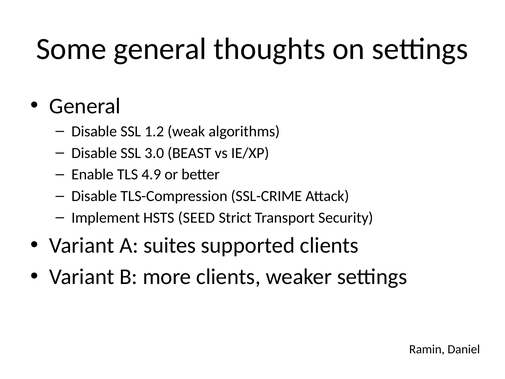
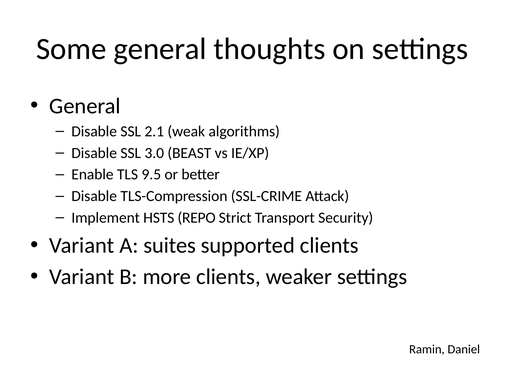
1.2: 1.2 -> 2.1
4.9: 4.9 -> 9.5
SEED: SEED -> REPO
